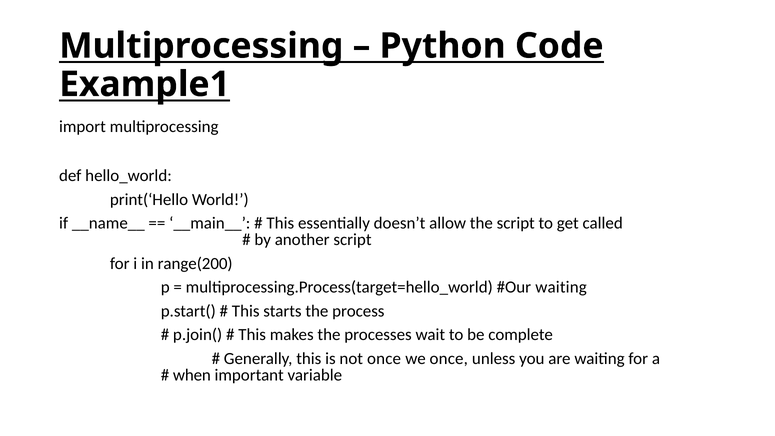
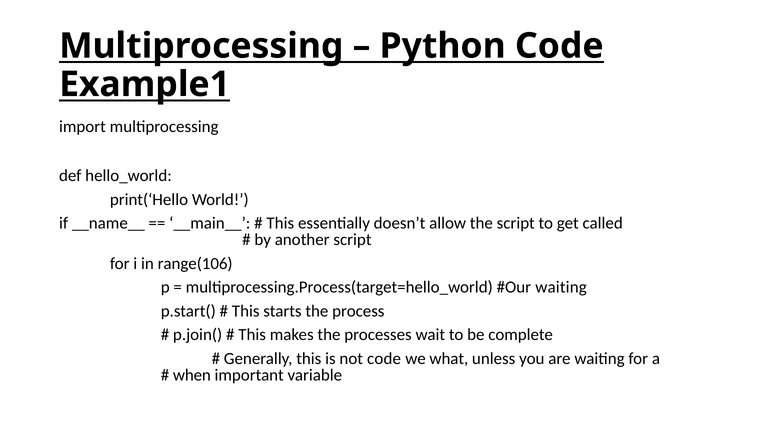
range(200: range(200 -> range(106
not once: once -> code
we once: once -> what
